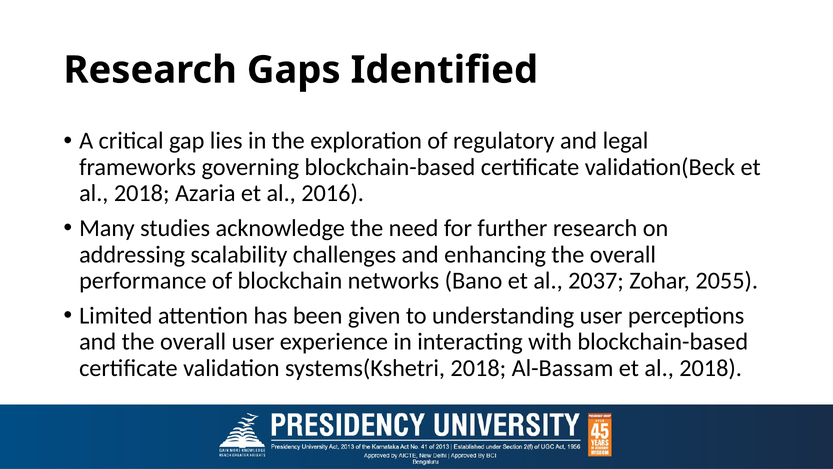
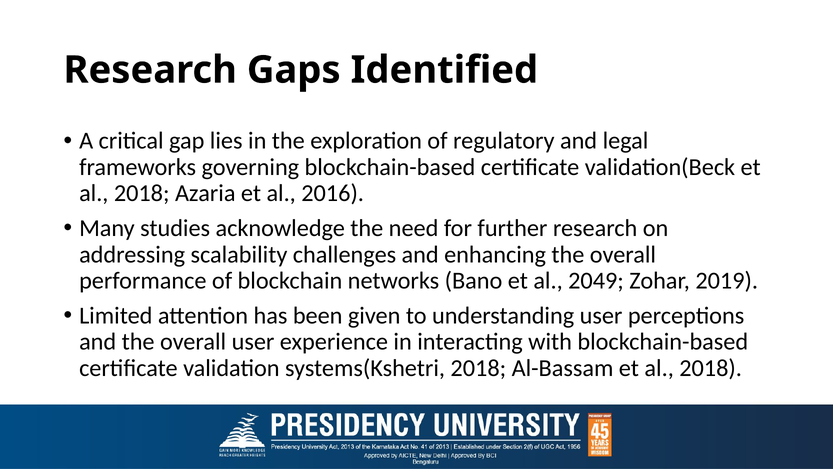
2037: 2037 -> 2049
2055: 2055 -> 2019
